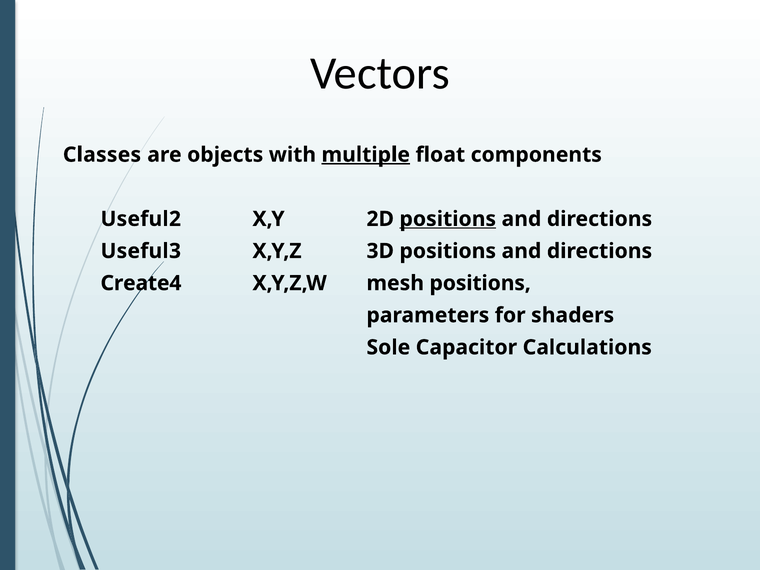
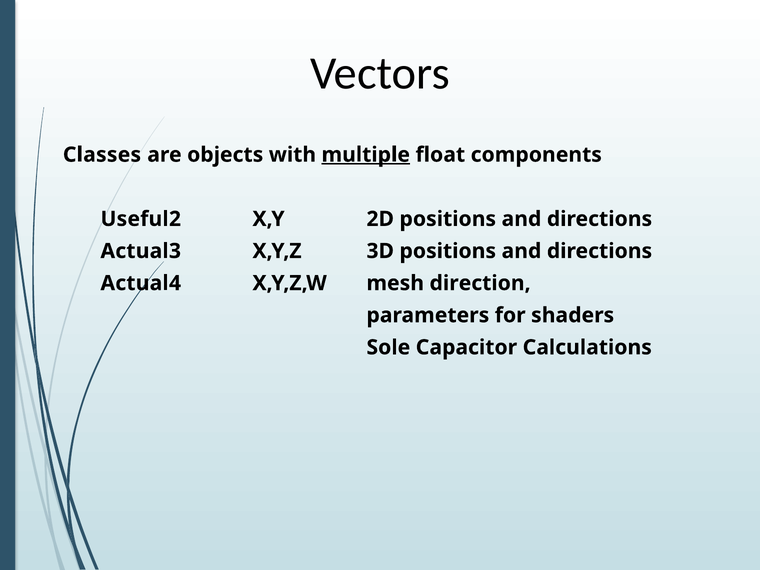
positions at (448, 219) underline: present -> none
Useful3: Useful3 -> Actual3
Create4: Create4 -> Actual4
mesh positions: positions -> direction
